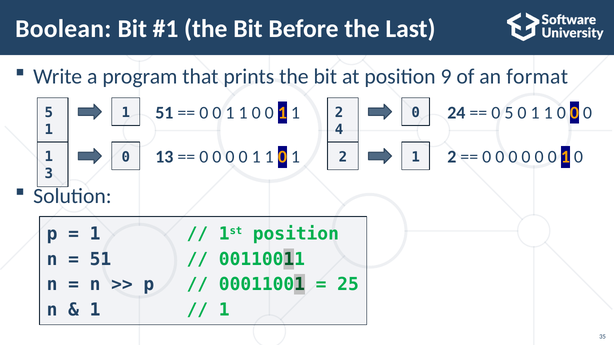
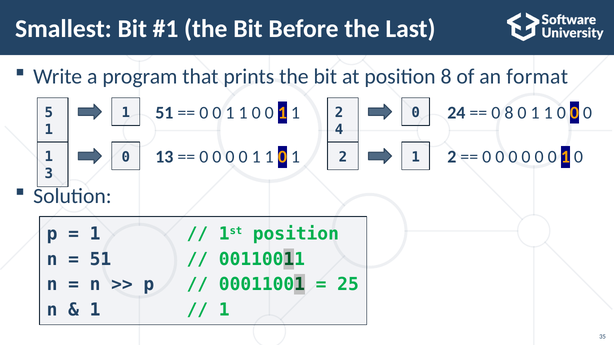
Boolean: Boolean -> Smallest
position 9: 9 -> 8
0 5: 5 -> 8
